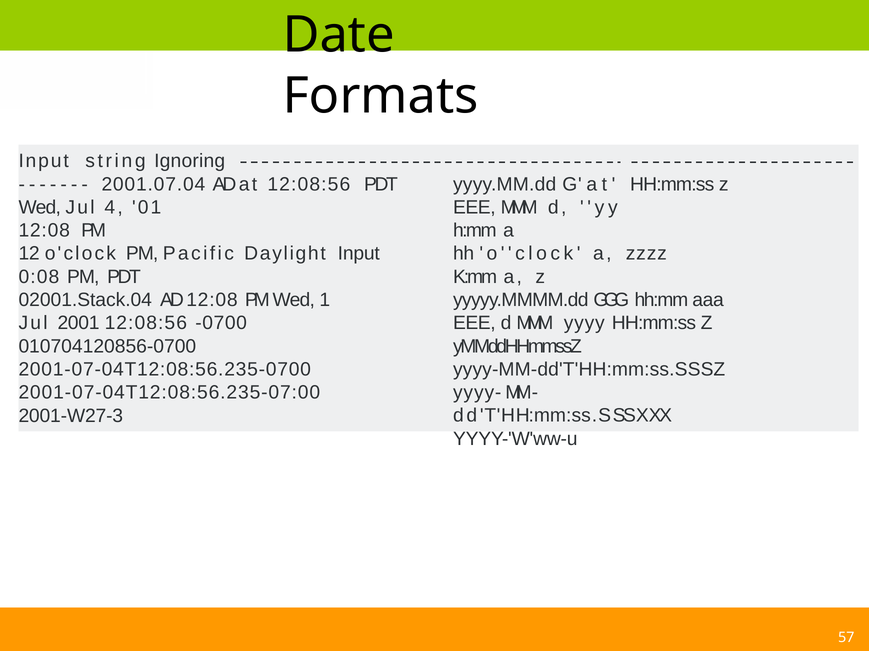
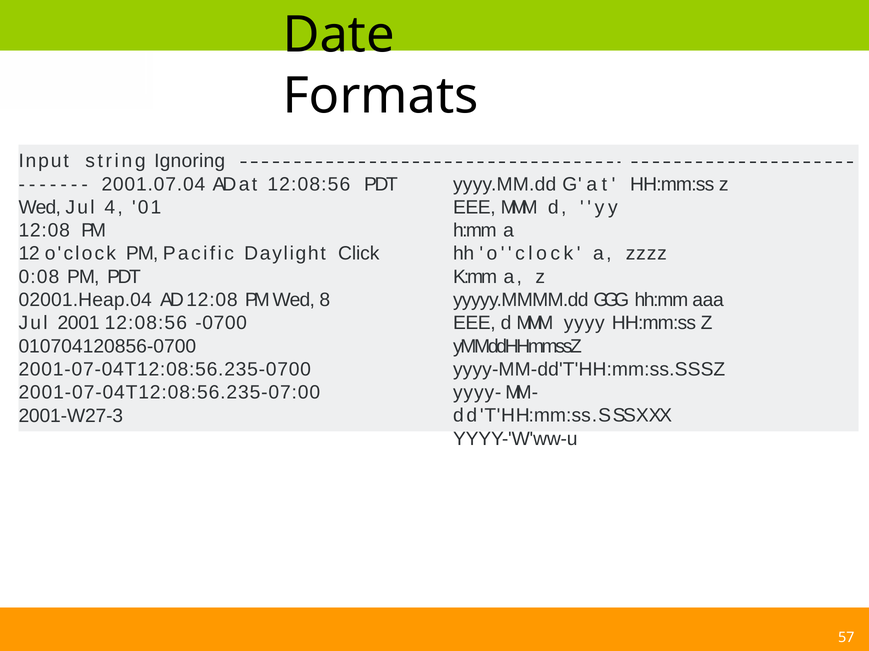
Daylight Input: Input -> Click
02001.Stack.04: 02001.Stack.04 -> 02001.Heap.04
1: 1 -> 8
